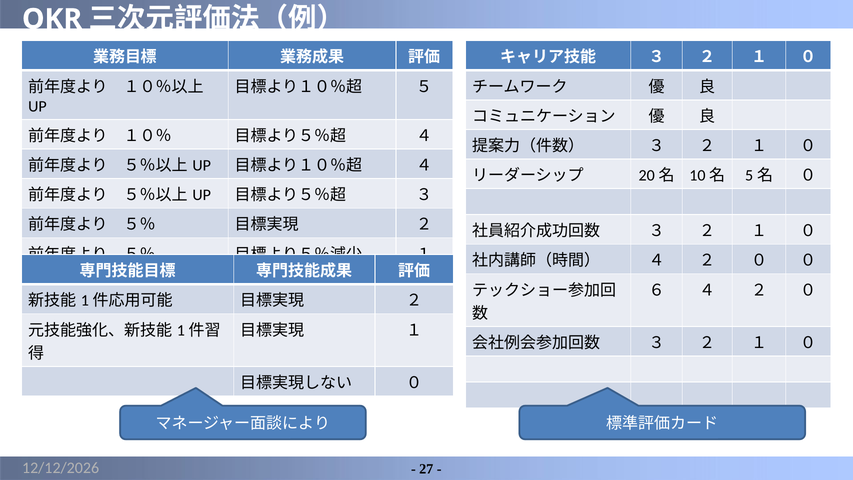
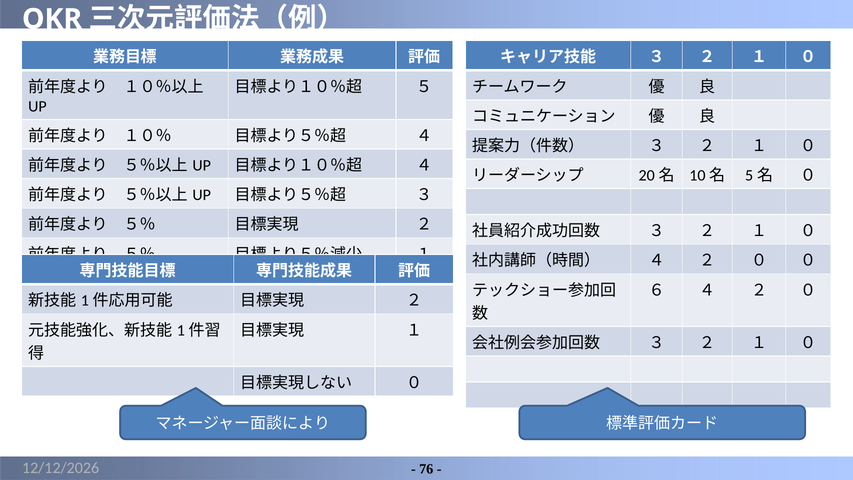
27: 27 -> 76
